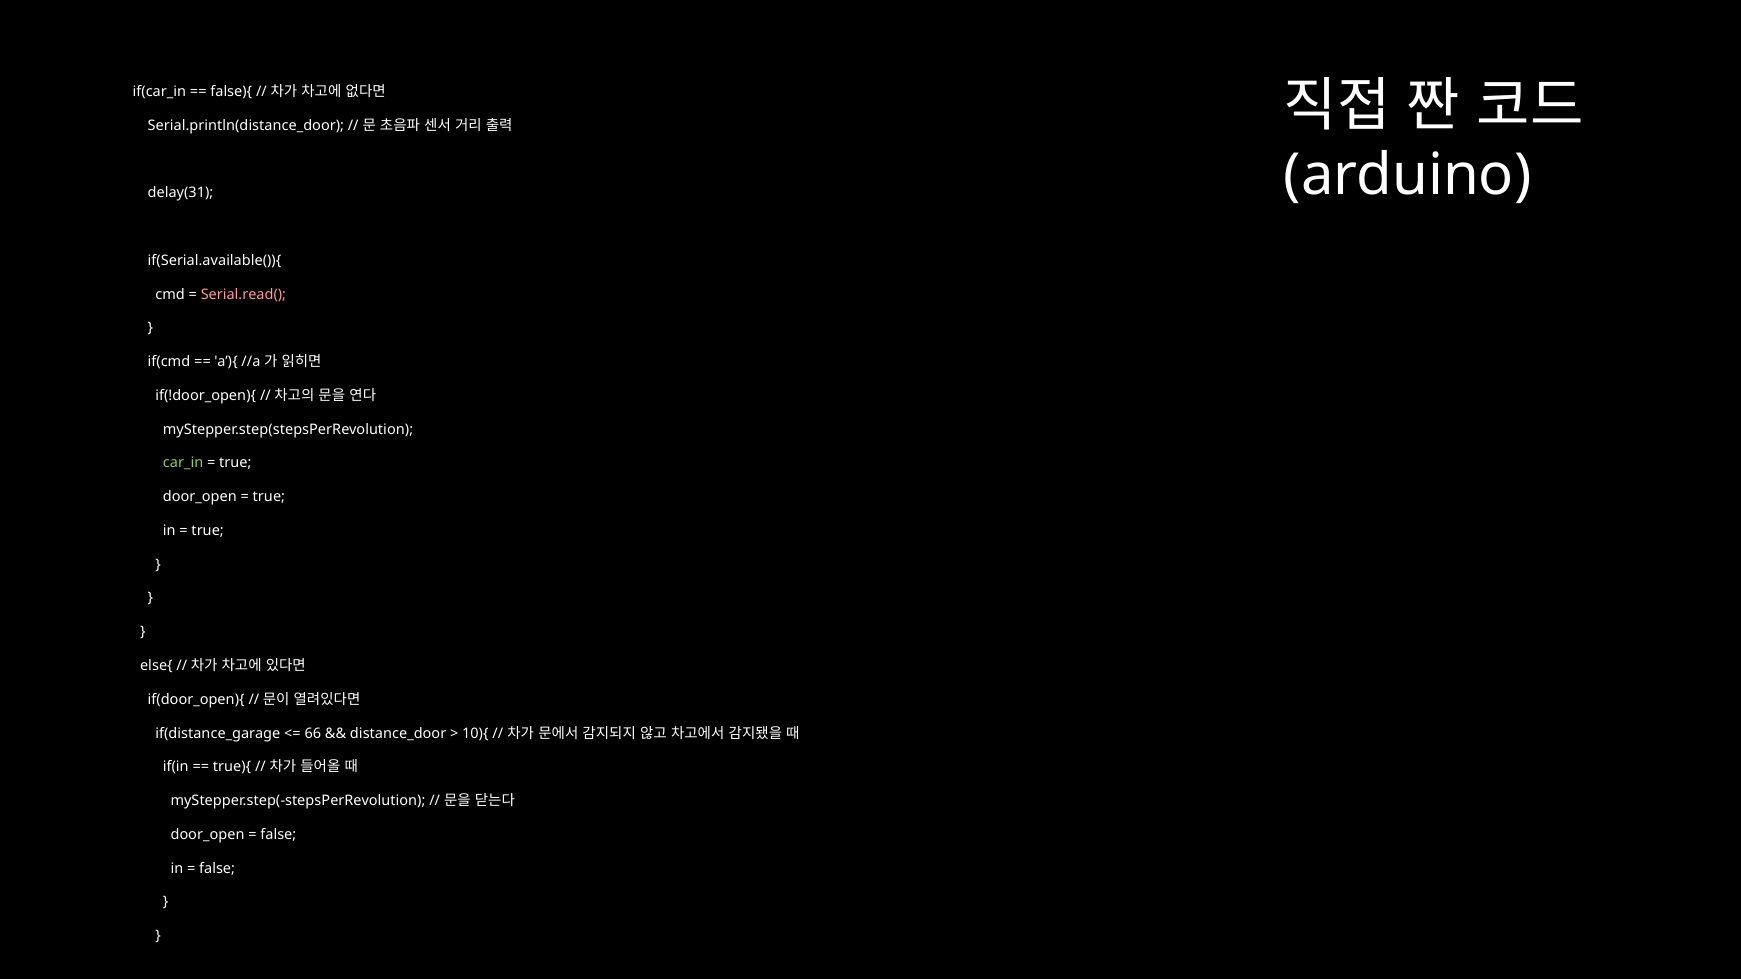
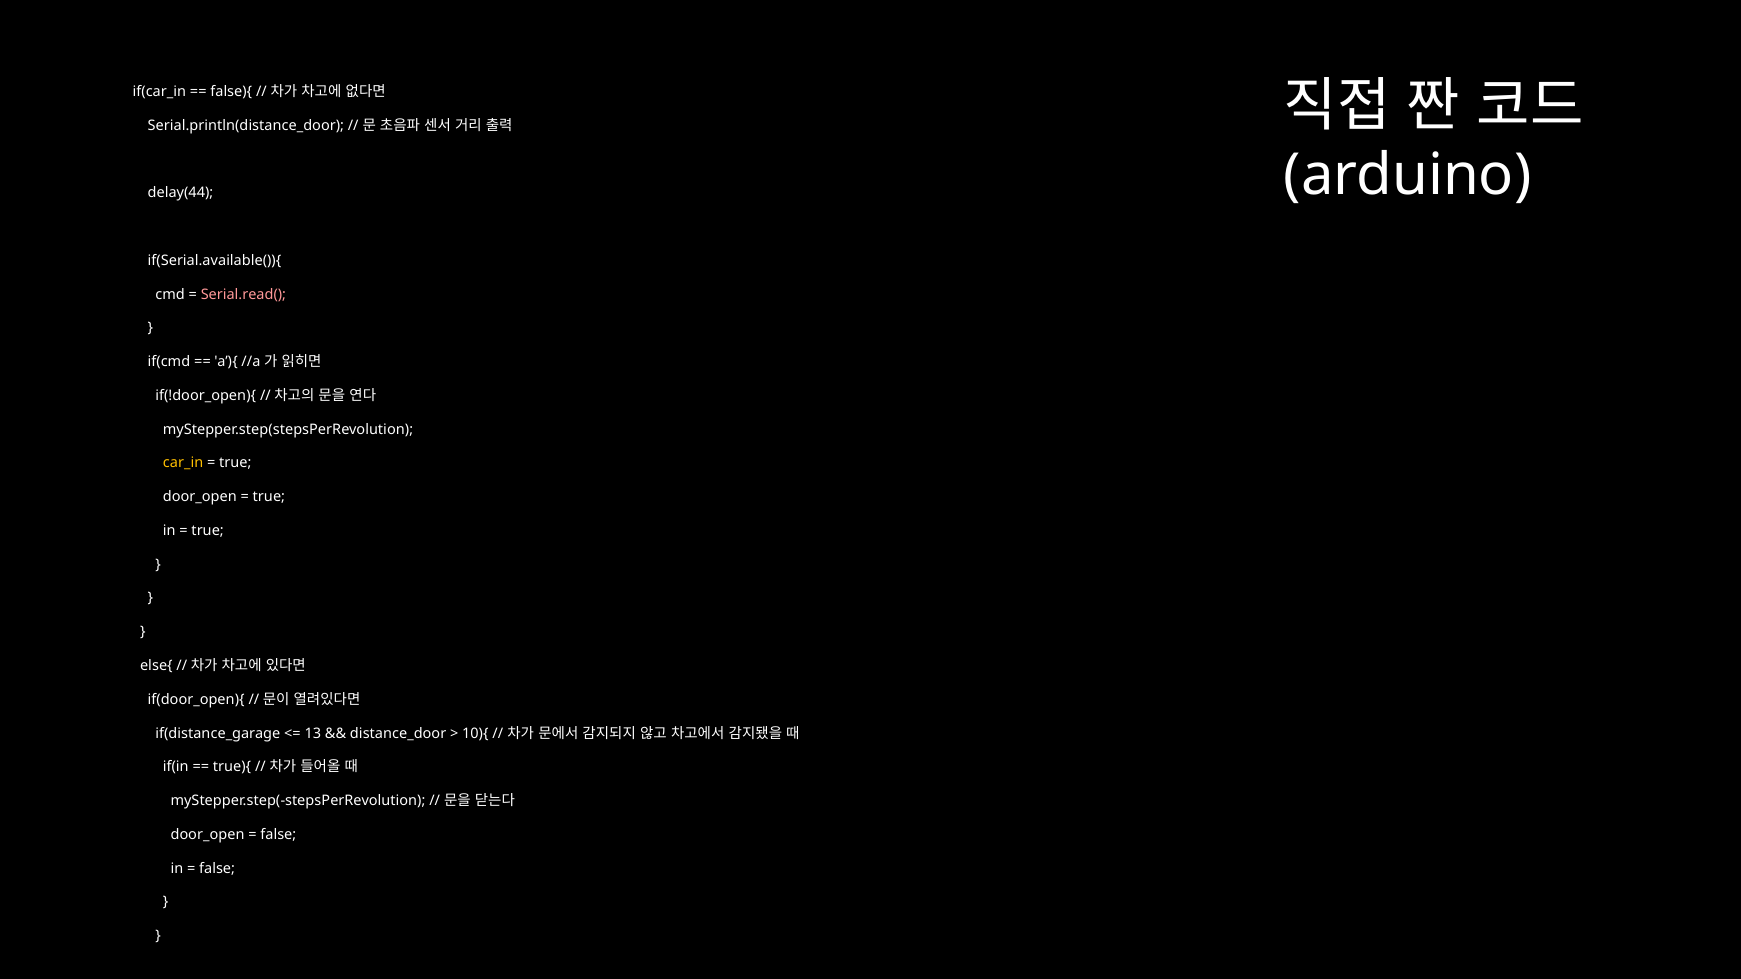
delay(31: delay(31 -> delay(44
car_in colour: light green -> yellow
66: 66 -> 13
